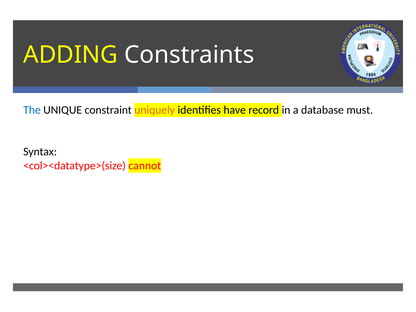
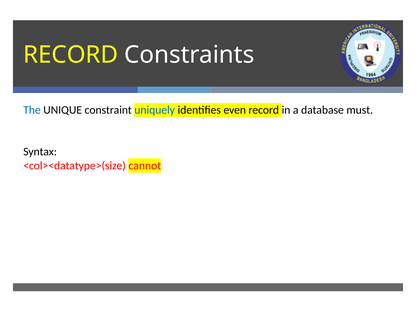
ADDING at (71, 55): ADDING -> RECORD
uniquely colour: orange -> blue
have: have -> even
